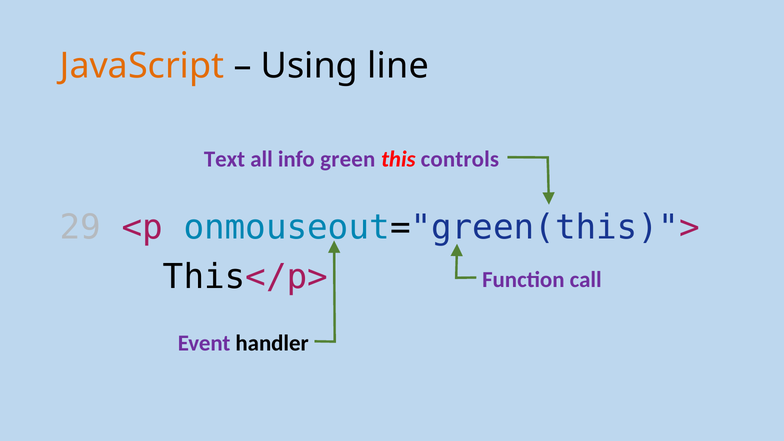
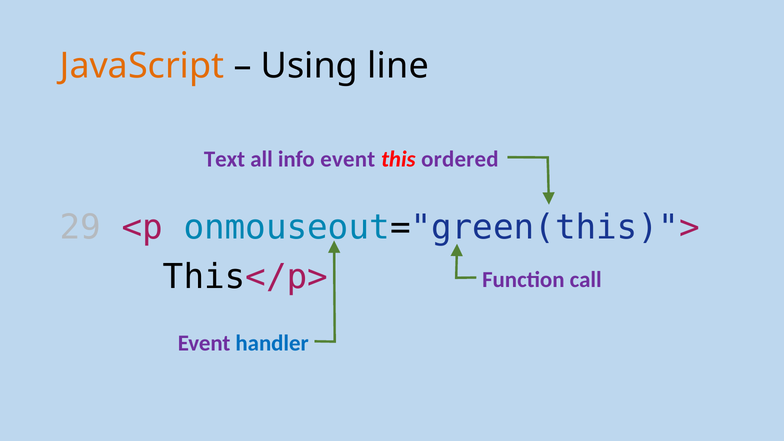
info green: green -> event
controls: controls -> ordered
handler colour: black -> blue
